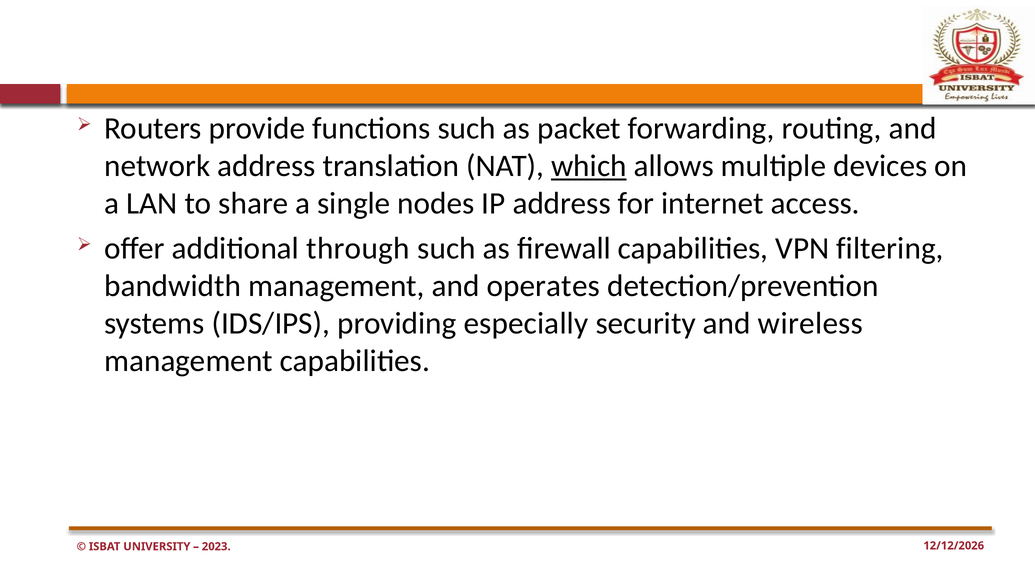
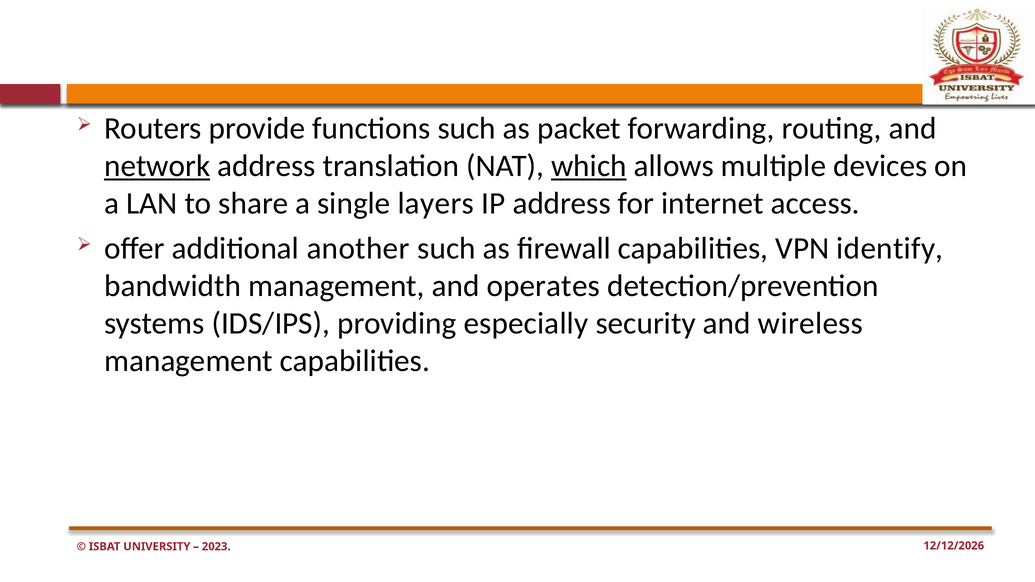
network underline: none -> present
nodes: nodes -> layers
through: through -> another
filtering: filtering -> identify
